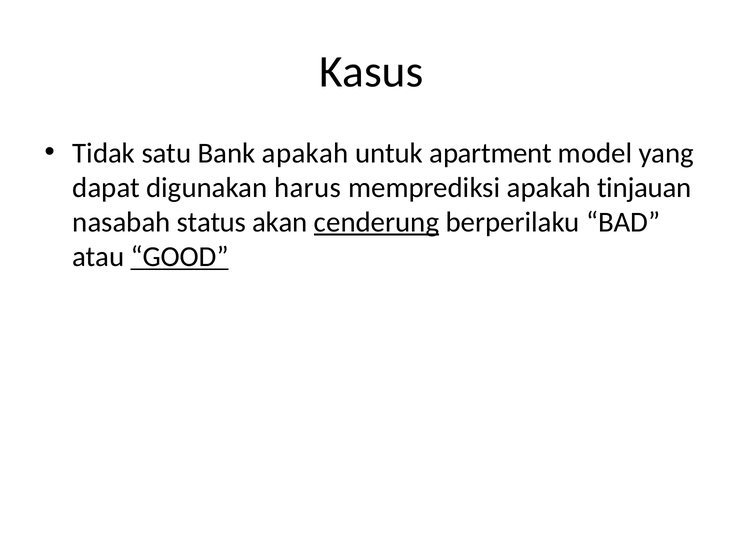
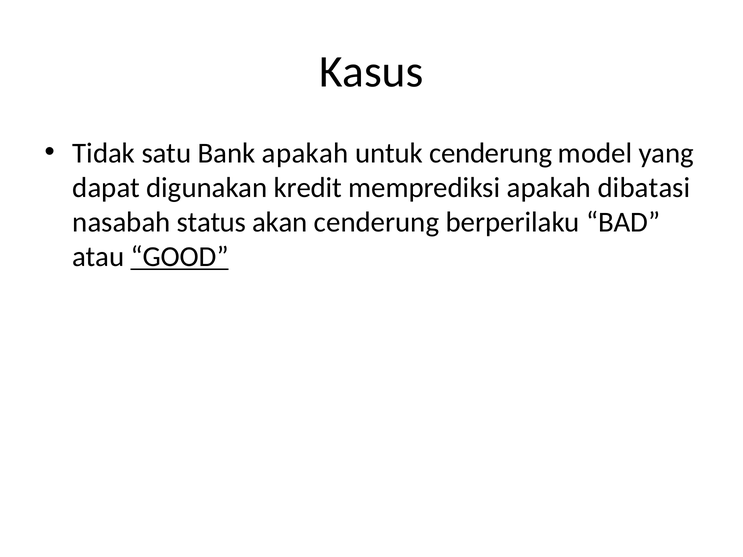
untuk apartment: apartment -> cenderung
harus: harus -> kredit
tinjauan: tinjauan -> dibatasi
cenderung at (377, 222) underline: present -> none
